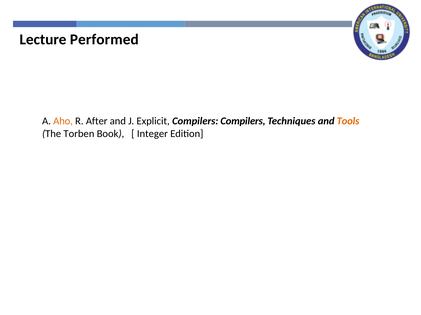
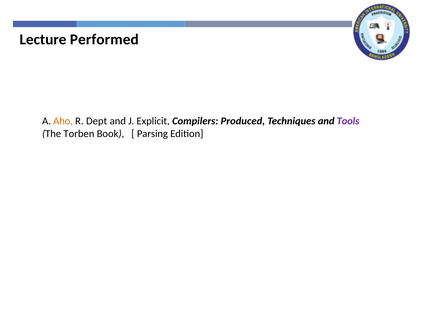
After: After -> Dept
Compilers Compilers: Compilers -> Produced
Tools colour: orange -> purple
Integer: Integer -> Parsing
